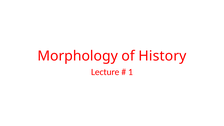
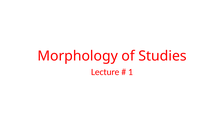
History: History -> Studies
